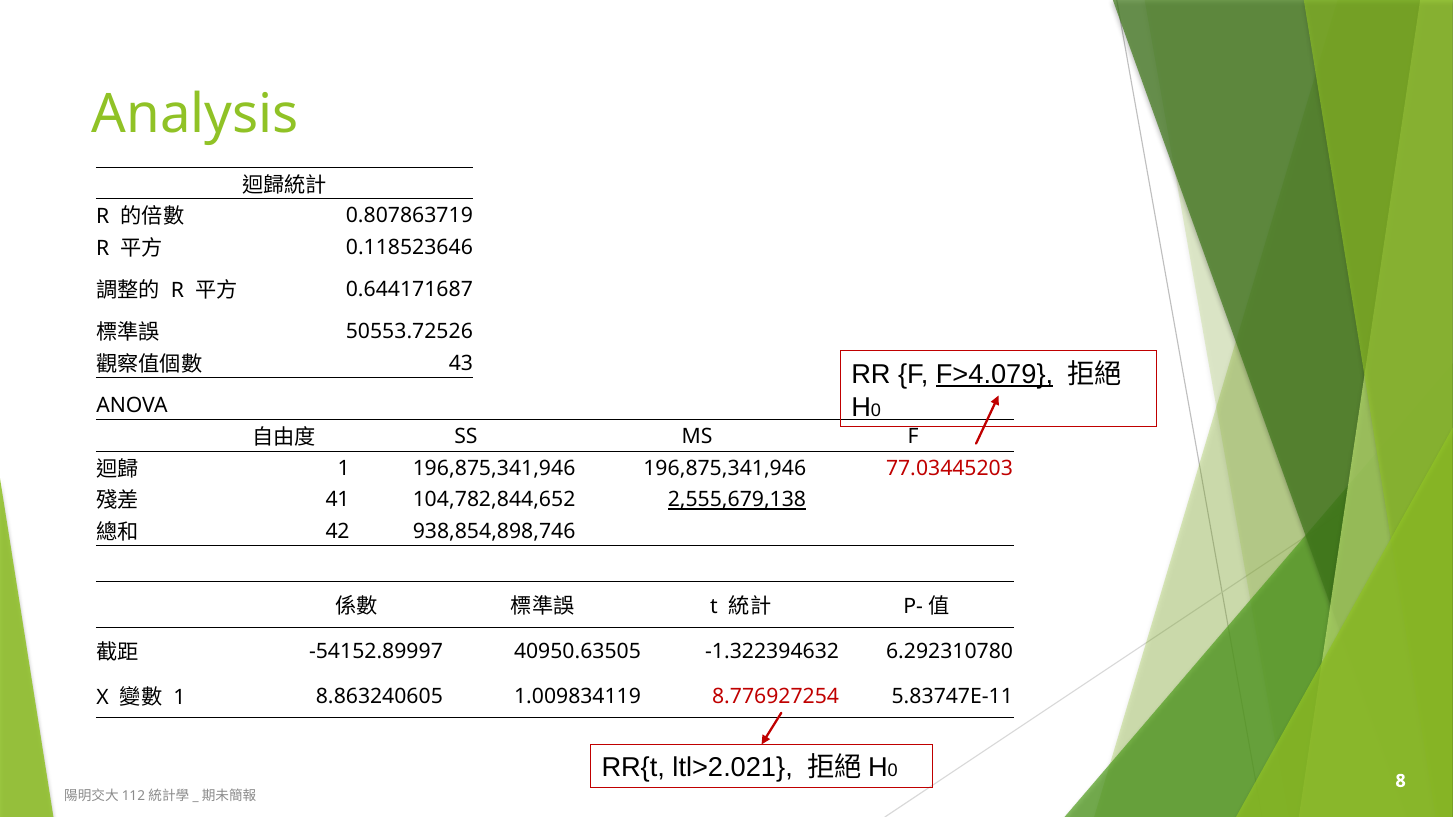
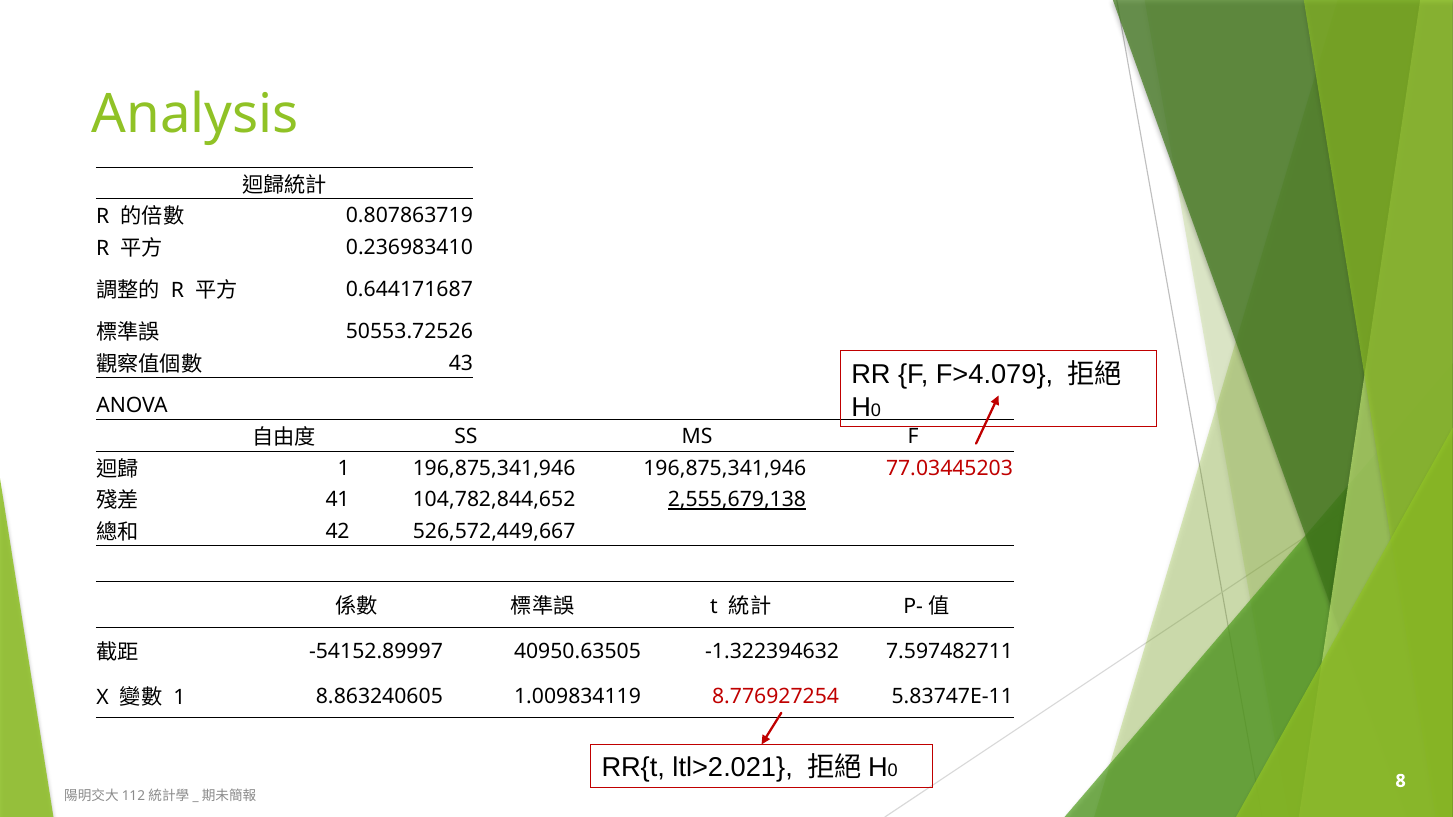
0.118523646: 0.118523646 -> 0.236983410
F>4.079 underline: present -> none
938,854,898,746: 938,854,898,746 -> 526,572,449,667
6.292310780: 6.292310780 -> 7.597482711
